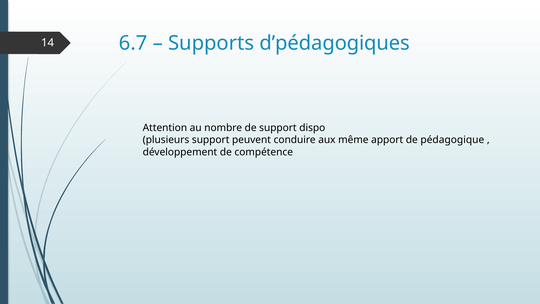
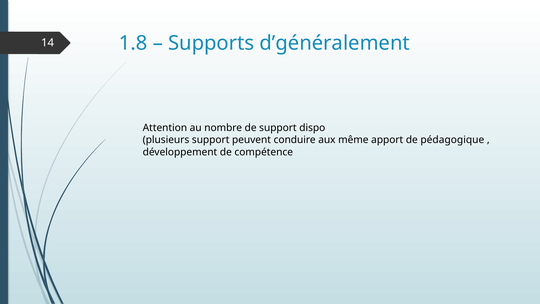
6.7: 6.7 -> 1.8
d’pédagogiques: d’pédagogiques -> d’généralement
